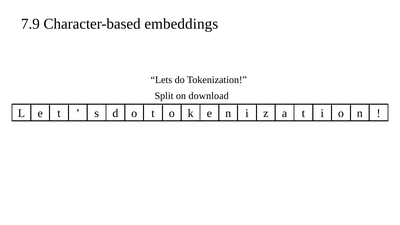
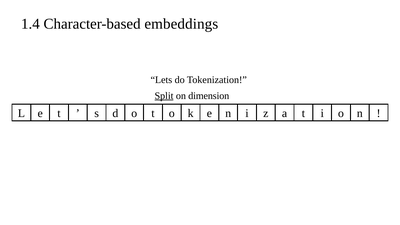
7.9: 7.9 -> 1.4
Split underline: none -> present
download: download -> dimension
